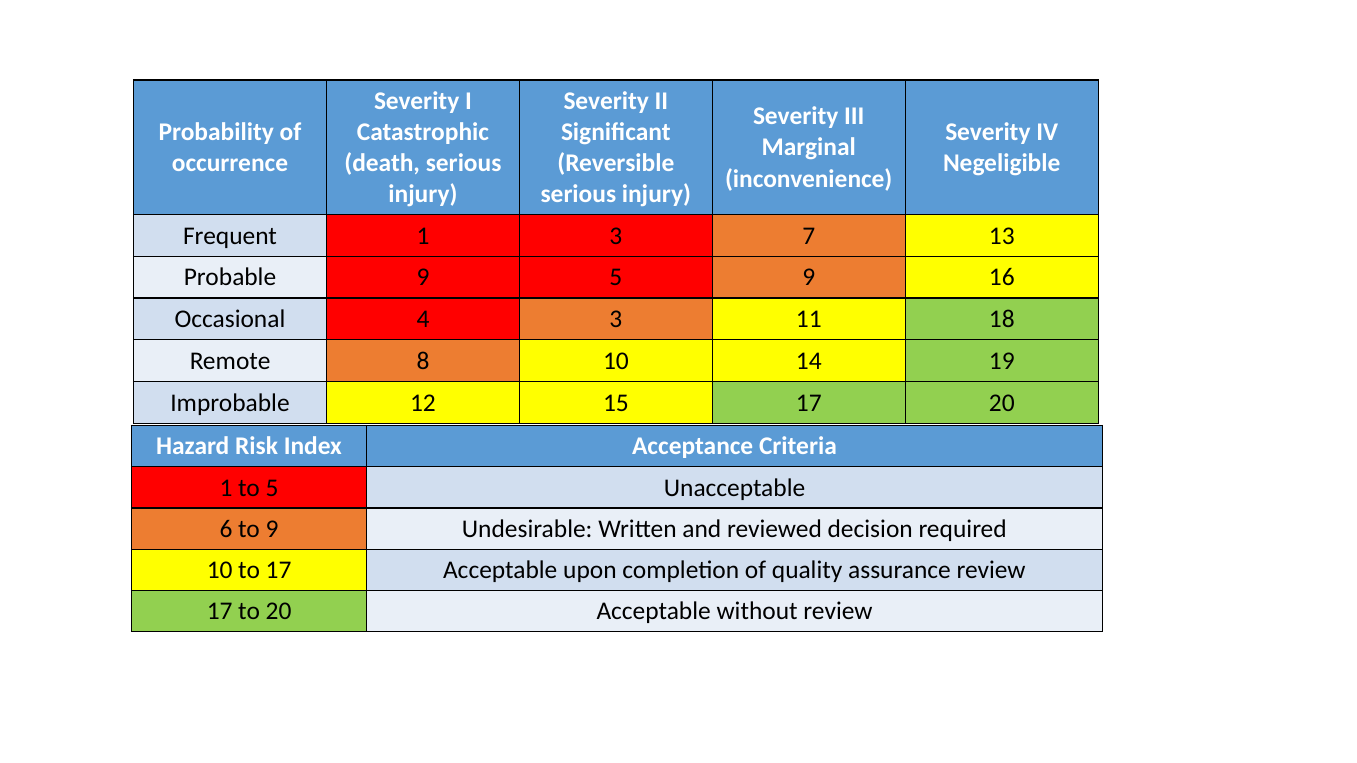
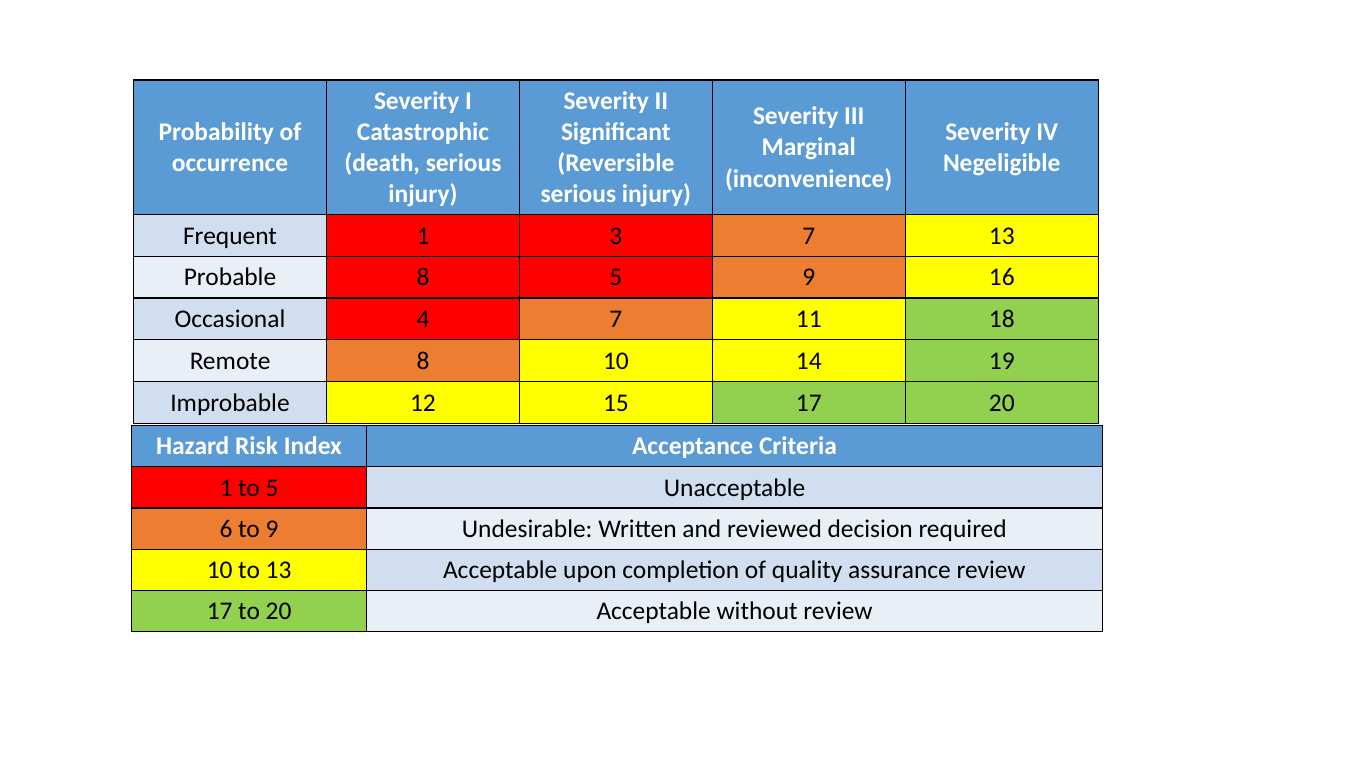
Probable 9: 9 -> 8
4 3: 3 -> 7
to 17: 17 -> 13
